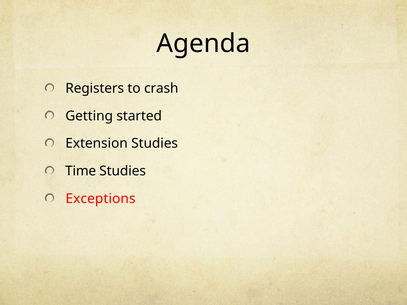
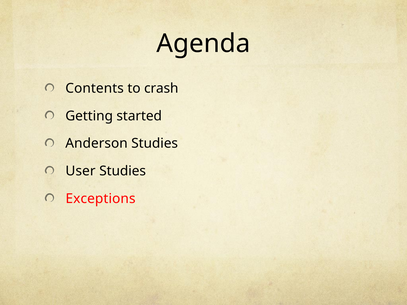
Registers: Registers -> Contents
Extension: Extension -> Anderson
Time: Time -> User
